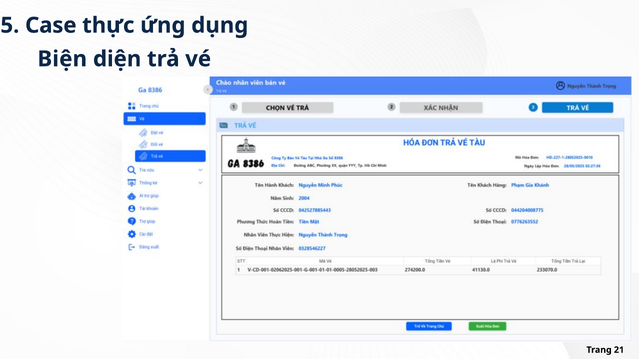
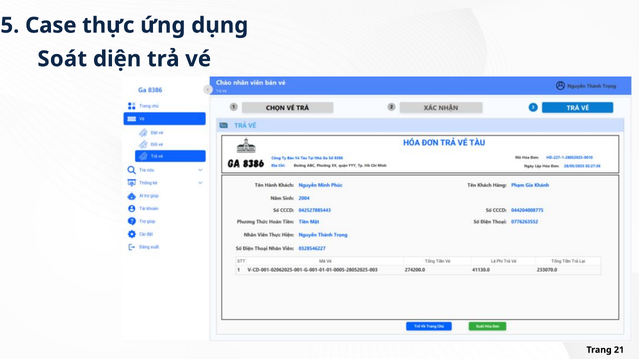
Biện: Biện -> Soát
